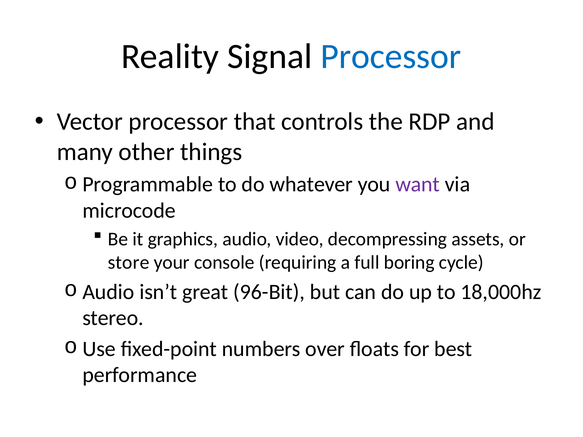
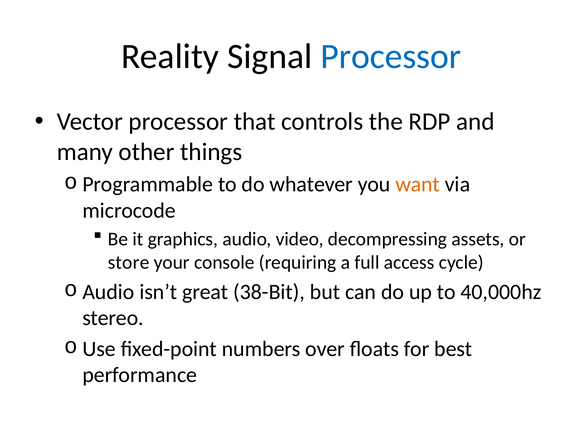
want colour: purple -> orange
boring: boring -> access
96-Bit: 96-Bit -> 38-Bit
18,000hz: 18,000hz -> 40,000hz
